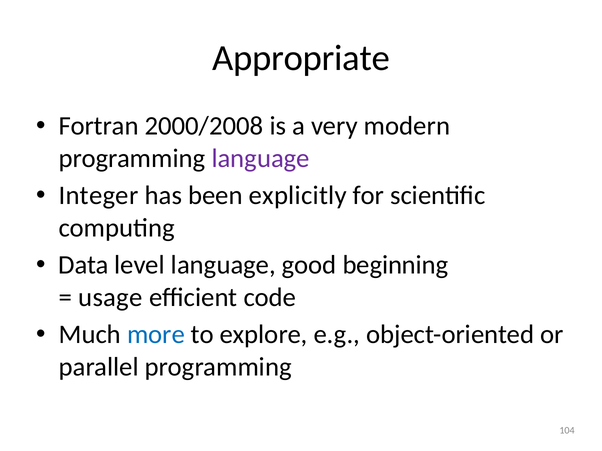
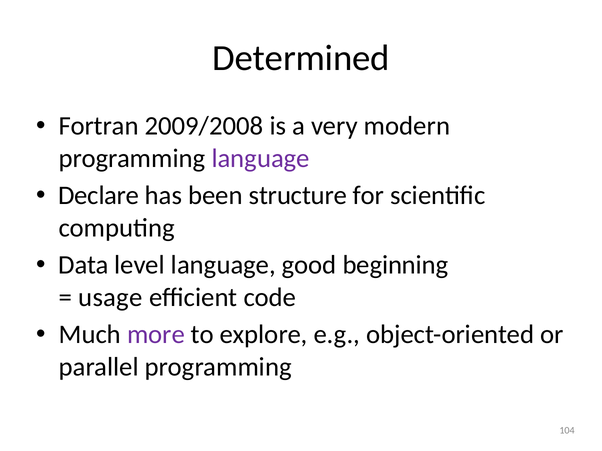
Appropriate: Appropriate -> Determined
2000/2008: 2000/2008 -> 2009/2008
Integer: Integer -> Declare
explicitly: explicitly -> structure
more colour: blue -> purple
